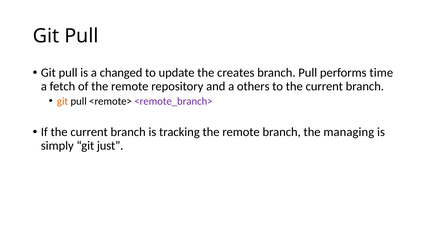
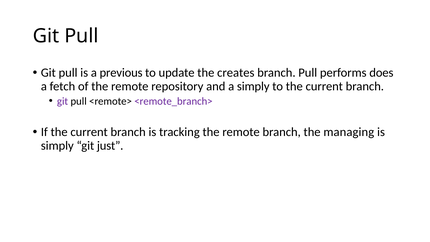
changed: changed -> previous
time: time -> does
a others: others -> simply
git at (63, 101) colour: orange -> purple
